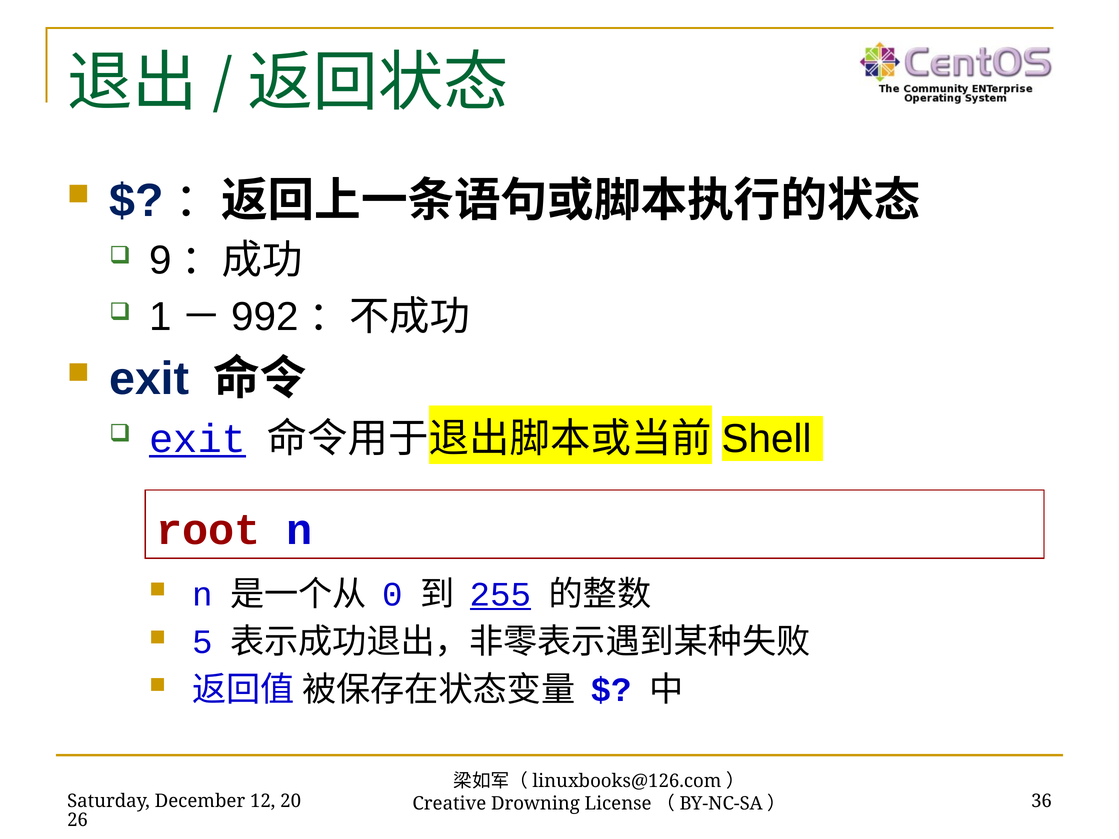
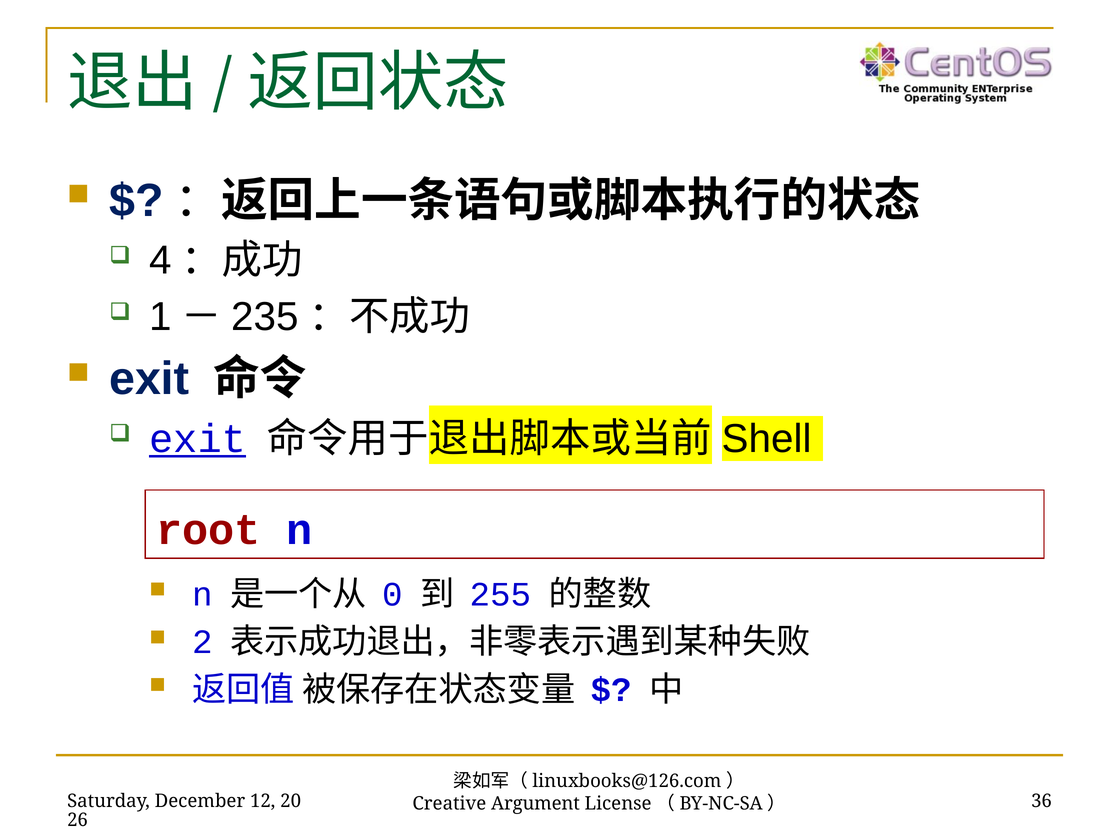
9: 9 -> 4
992: 992 -> 235
255 underline: present -> none
5: 5 -> 2
Drowning: Drowning -> Argument
